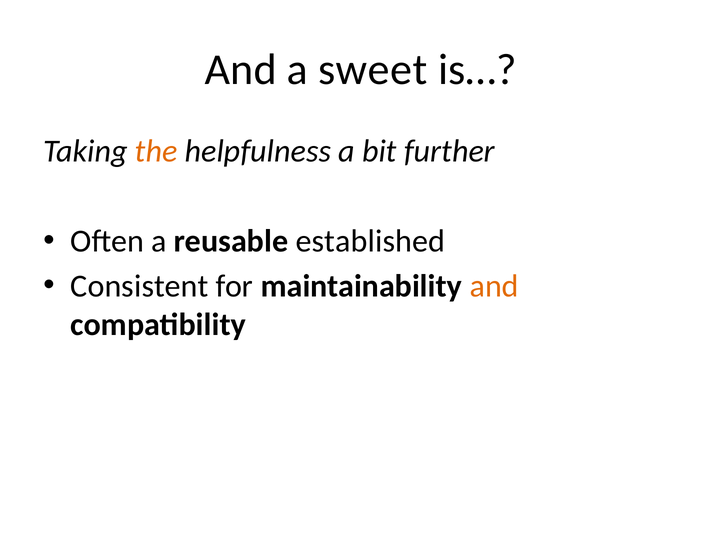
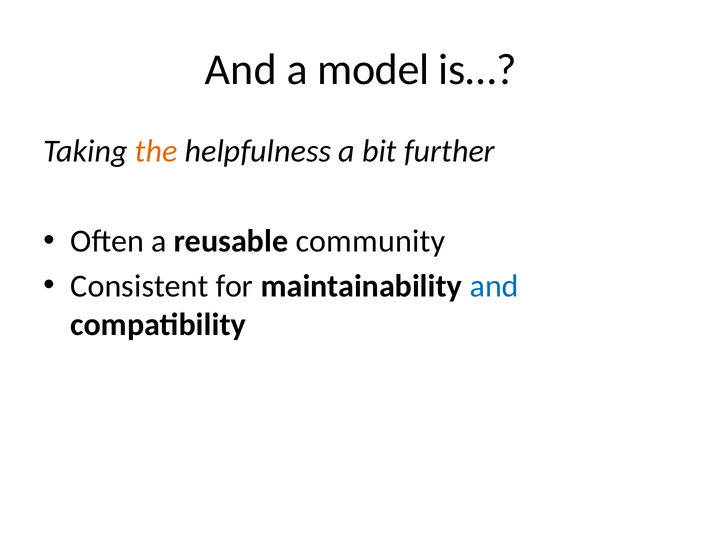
sweet: sweet -> model
established: established -> community
and at (494, 286) colour: orange -> blue
